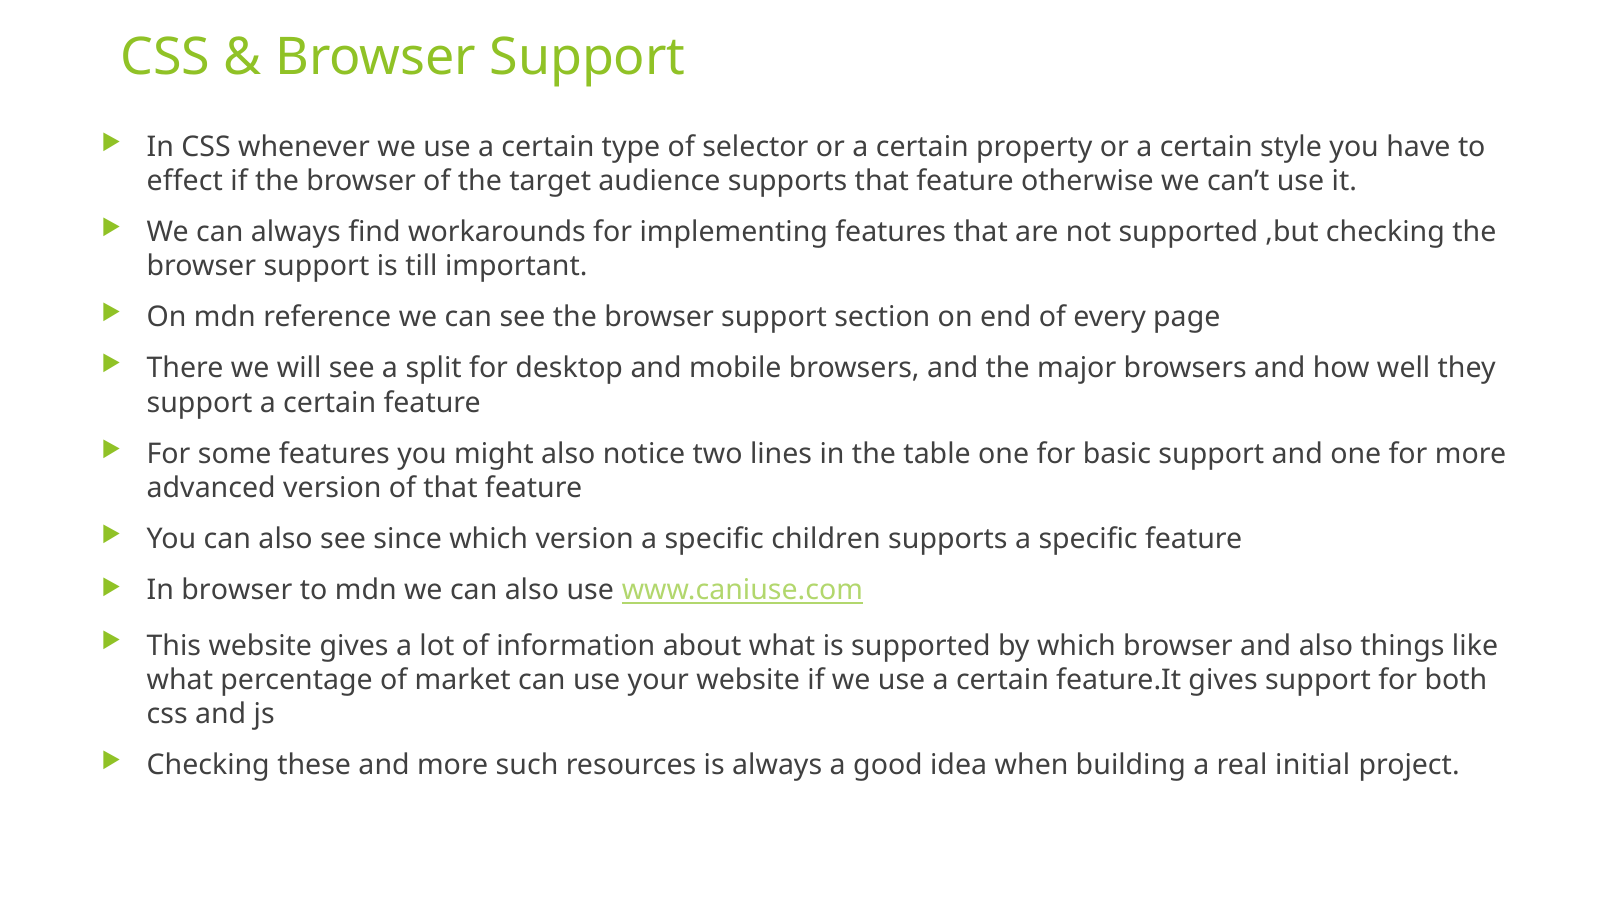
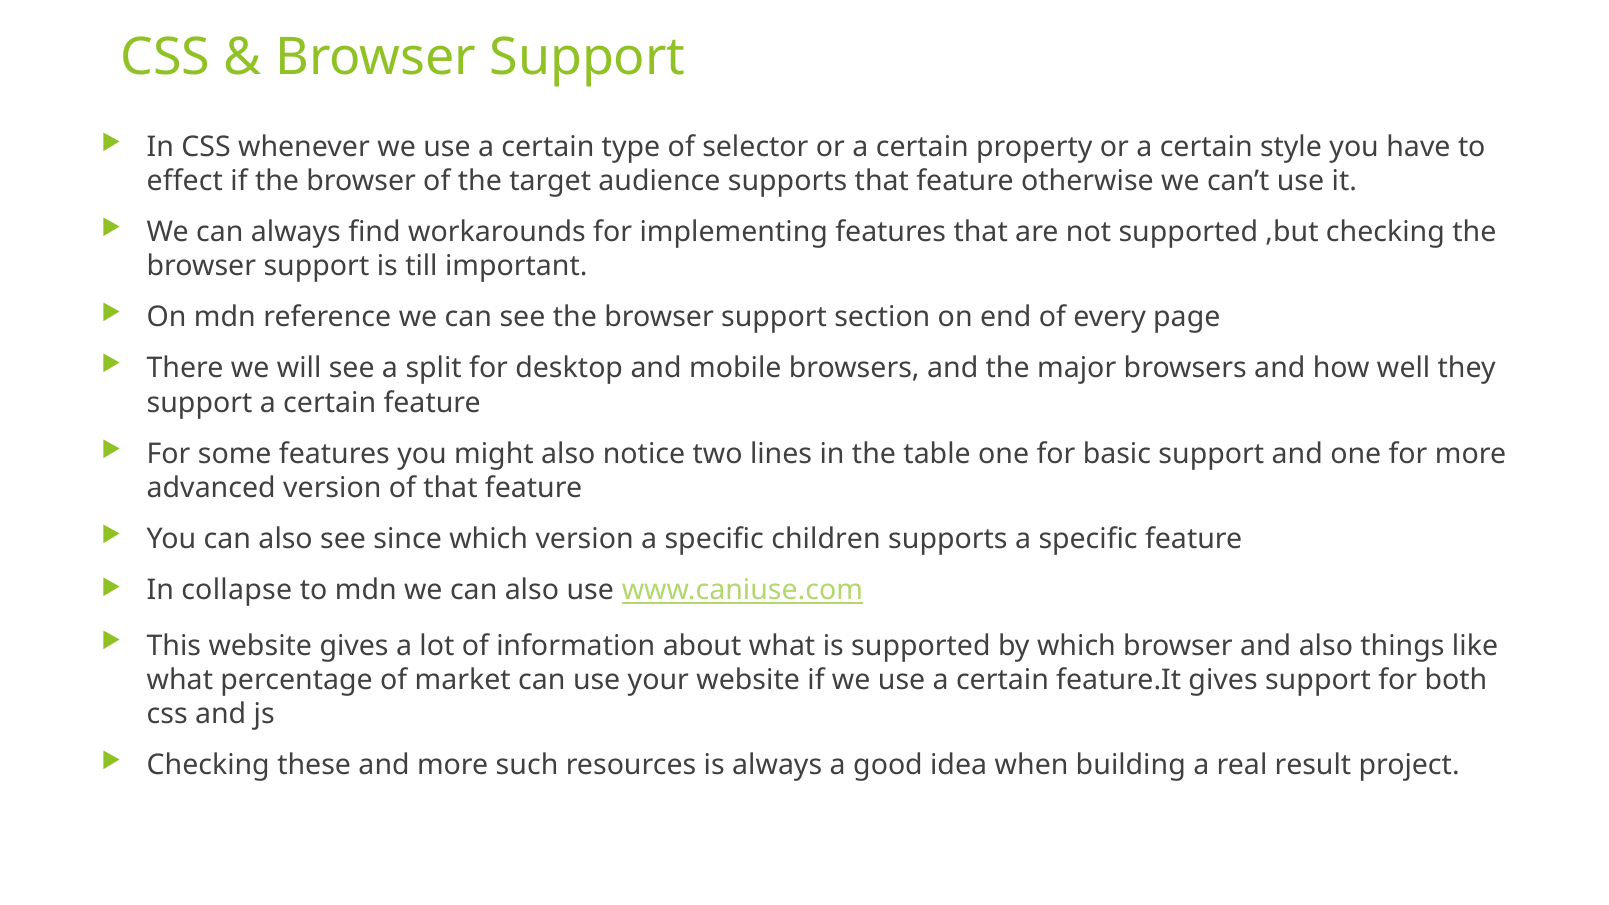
In browser: browser -> collapse
initial: initial -> result
